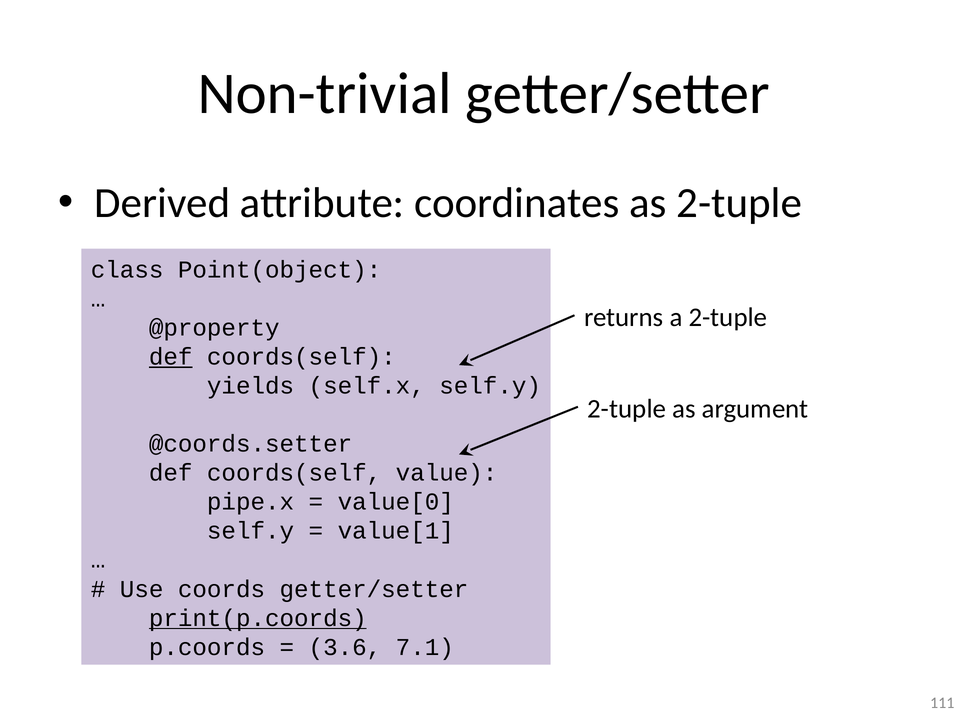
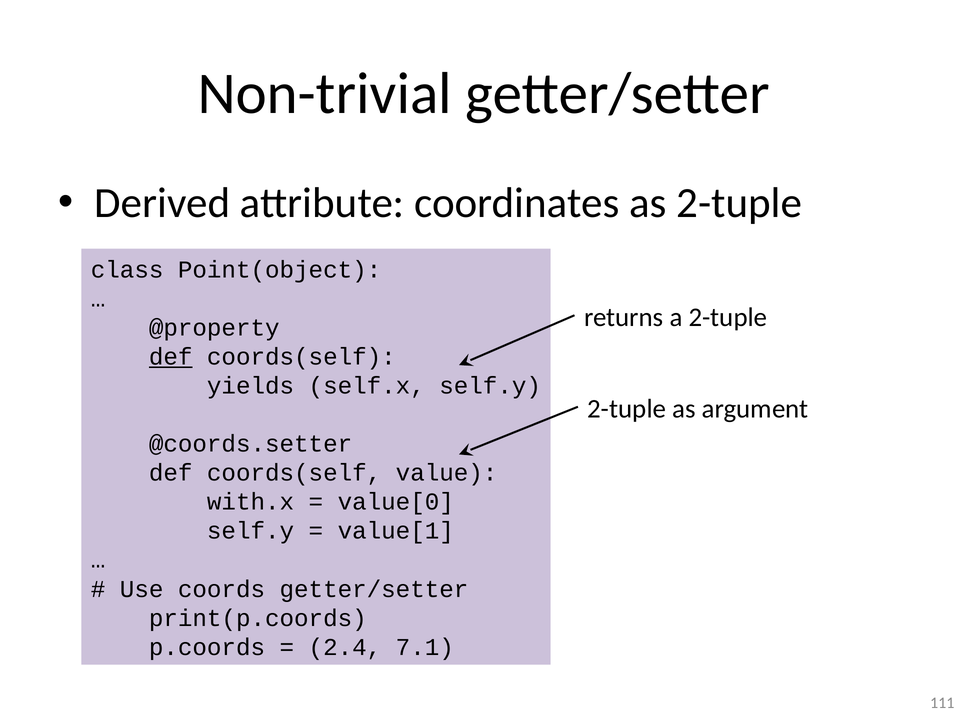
pipe.x: pipe.x -> with.x
print(p.coords underline: present -> none
3.6: 3.6 -> 2.4
